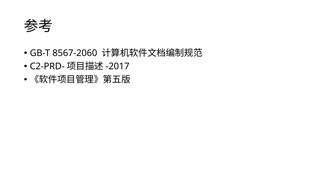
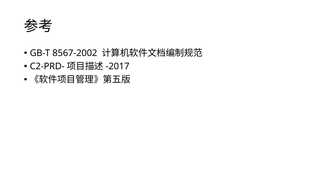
8567-2060: 8567-2060 -> 8567-2002
